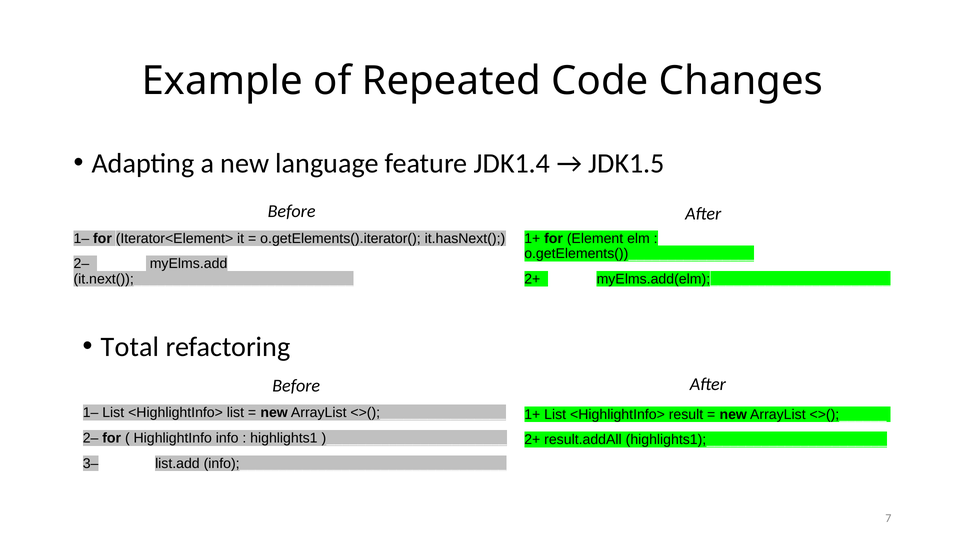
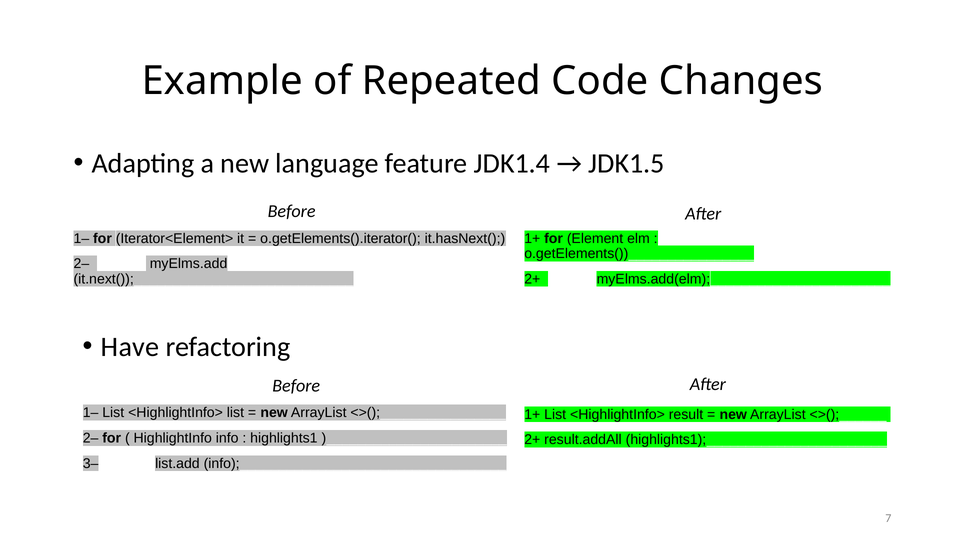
Total: Total -> Have
